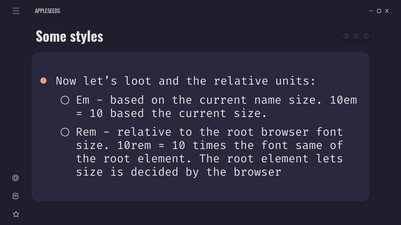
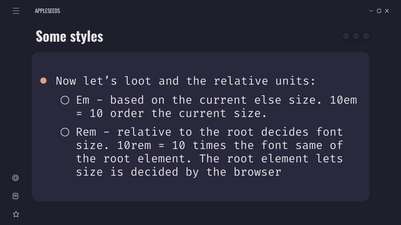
name: name -> else
10 based: based -> order
root browser: browser -> decides
